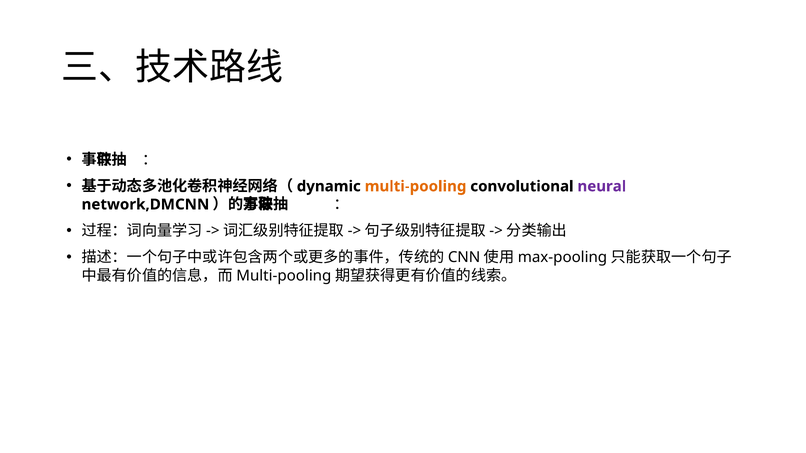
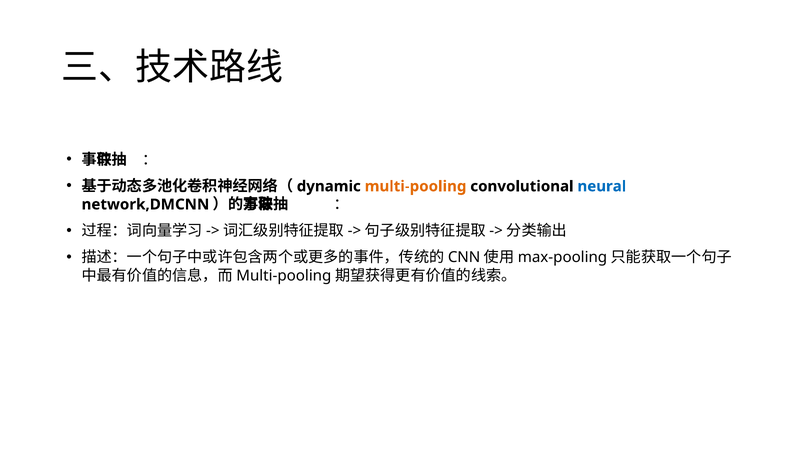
neural colour: purple -> blue
